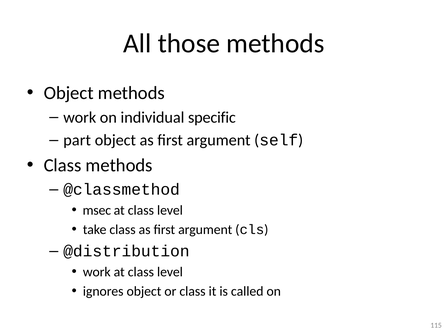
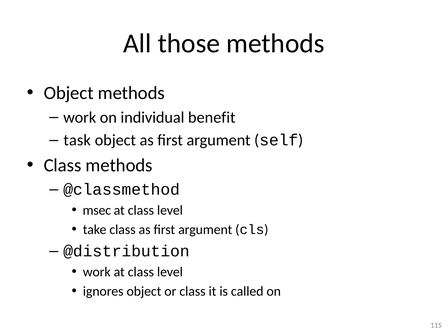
specific: specific -> benefit
part: part -> task
